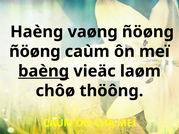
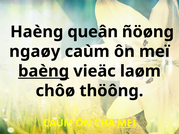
vaøng: vaøng -> queân
ñöøng at (35, 52): ñöøng -> ngaøy
MEÏ at (127, 123) underline: none -> present
